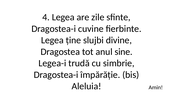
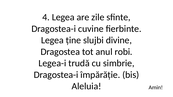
sine: sine -> robi
